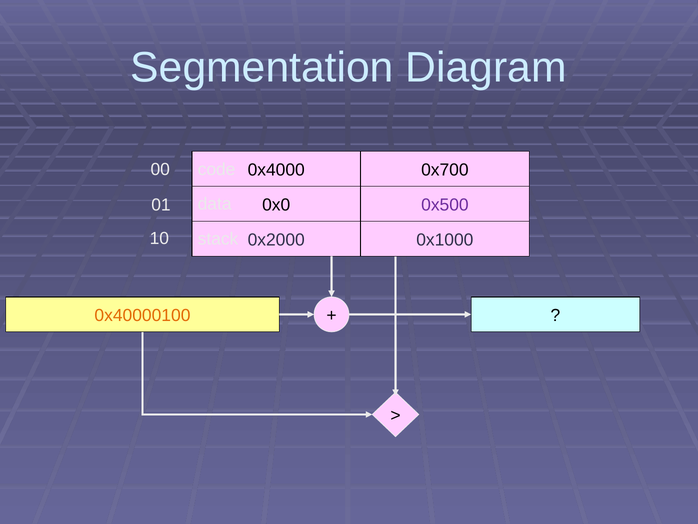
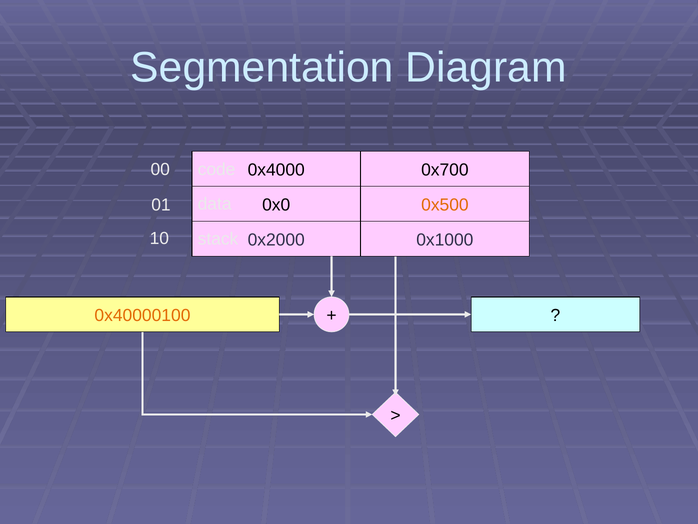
0x500 colour: purple -> orange
